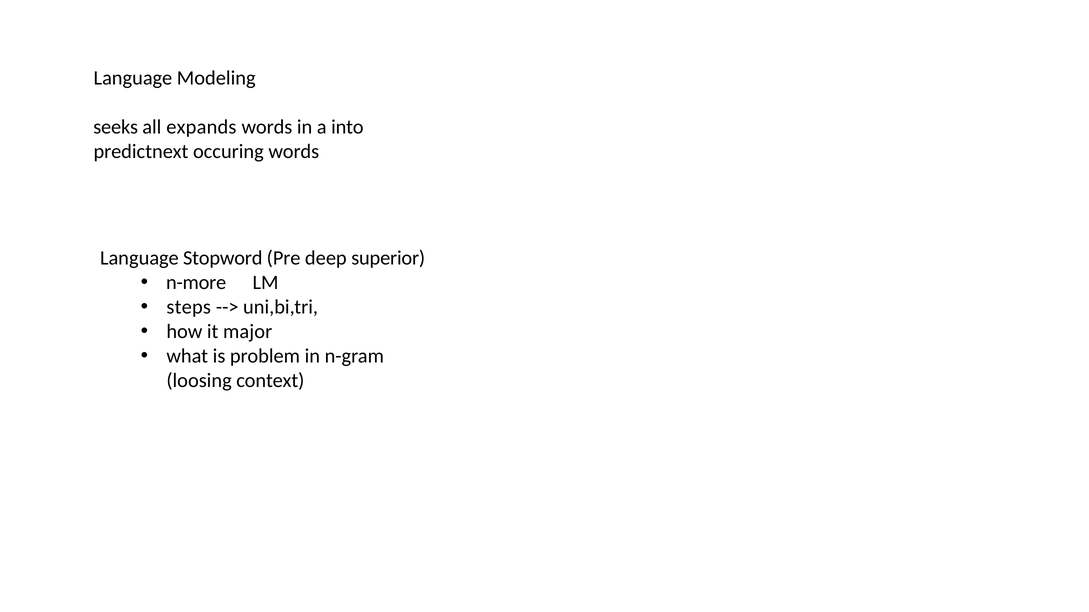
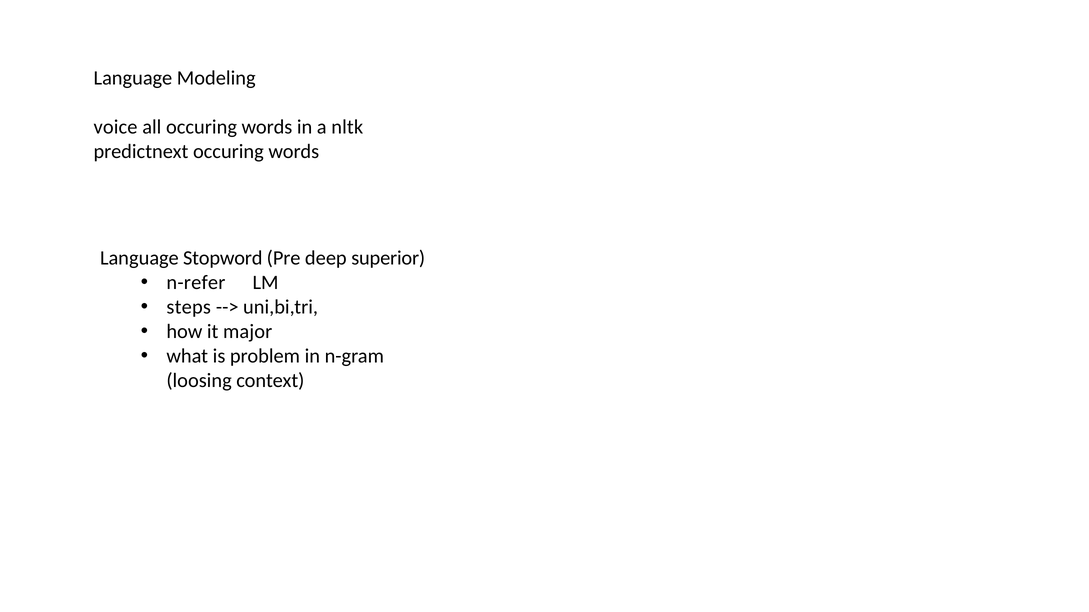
seeks: seeks -> voice
all expands: expands -> occuring
into: into -> nltk
n-more: n-more -> n-refer
